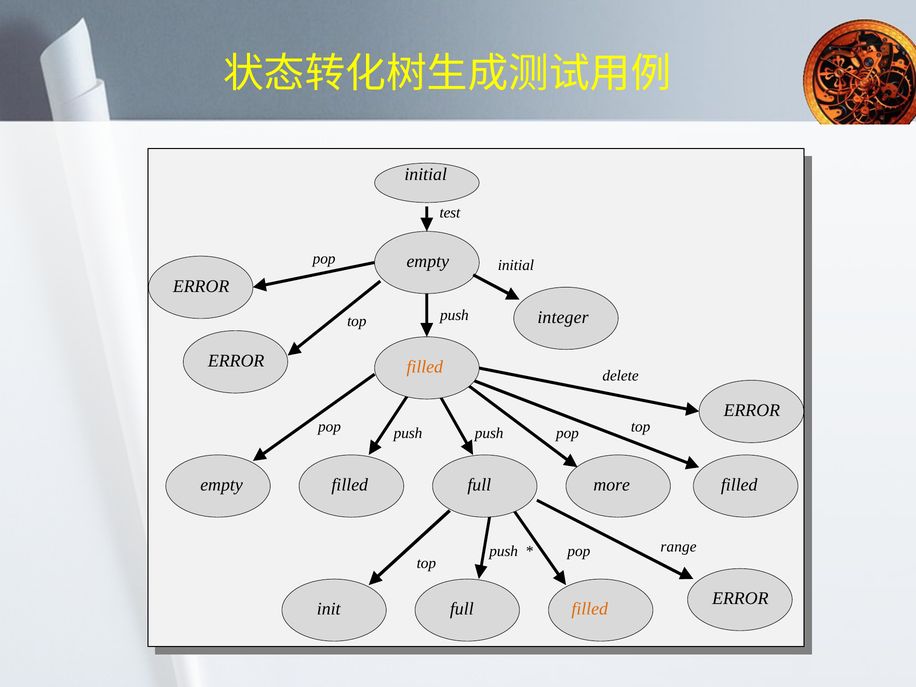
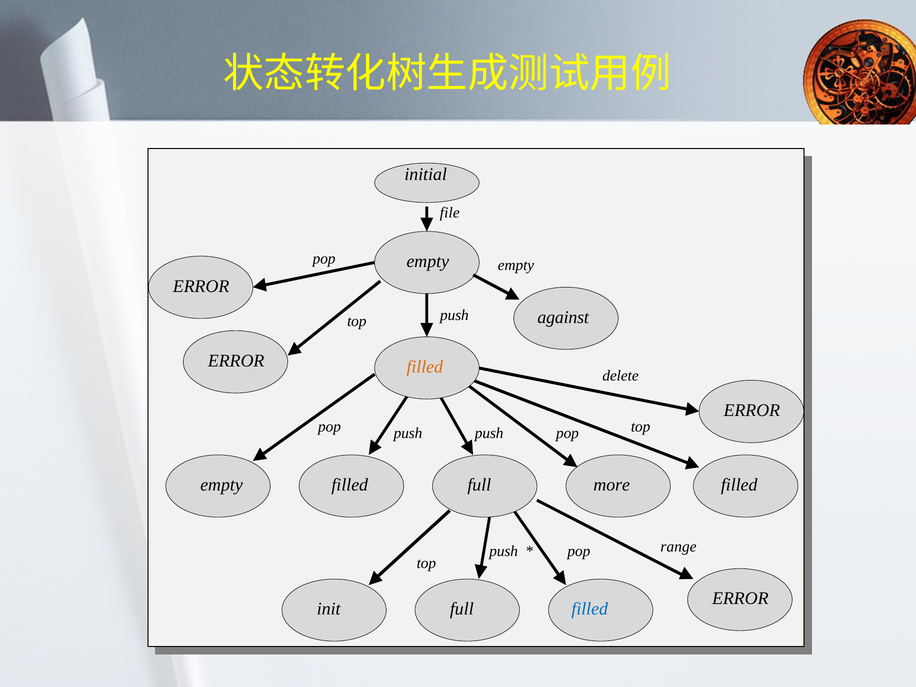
test: test -> file
initial at (516, 265): initial -> empty
integer: integer -> against
filled at (590, 609) colour: orange -> blue
